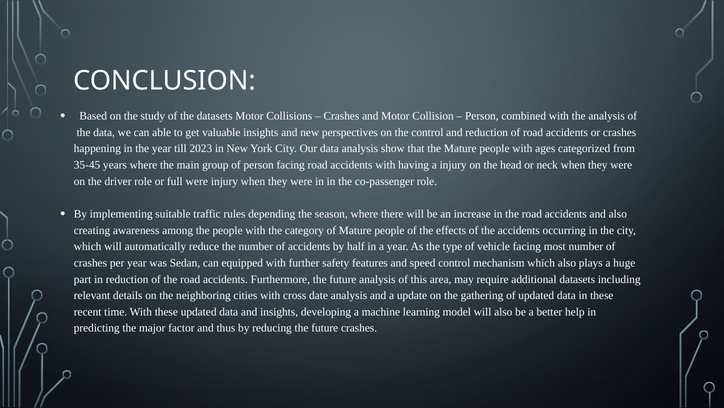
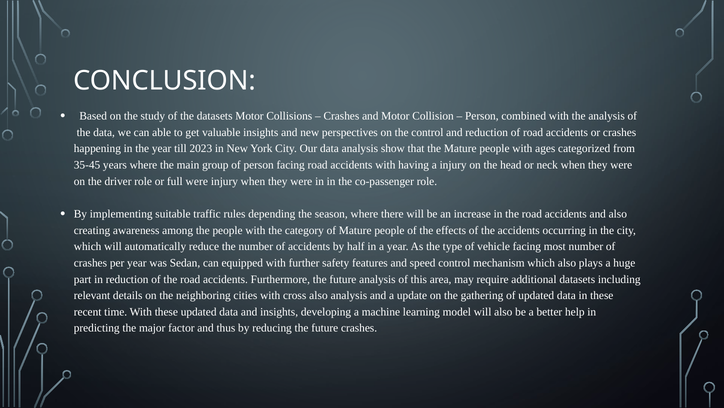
cross date: date -> also
